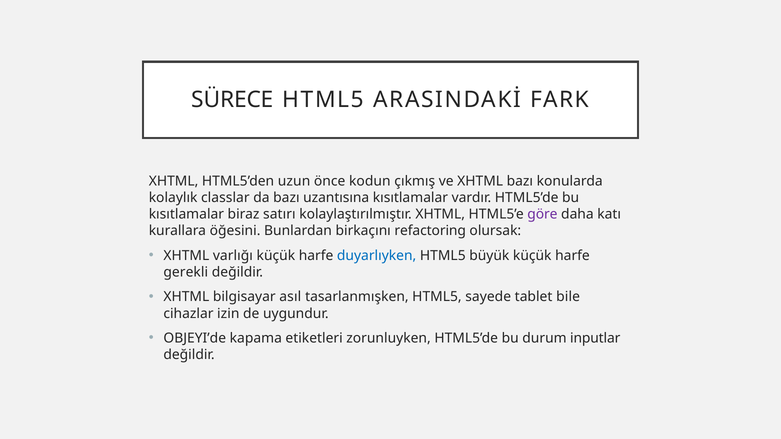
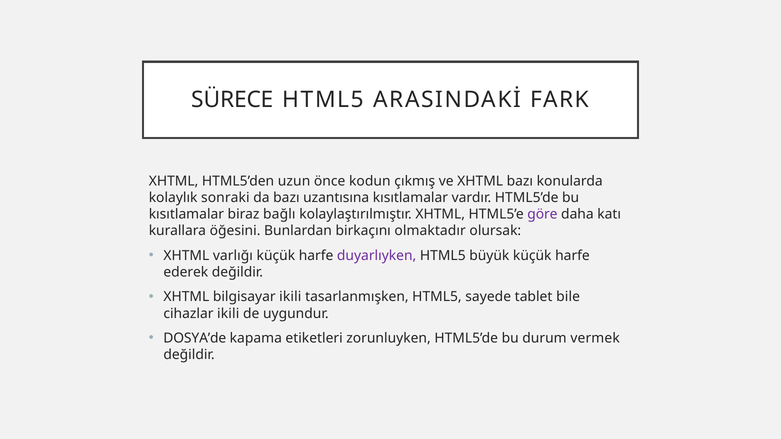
classlar: classlar -> sonraki
satırı: satırı -> bağlı
refactoring: refactoring -> olmaktadır
duyarlıyken colour: blue -> purple
gerekli: gerekli -> ederek
bilgisayar asıl: asıl -> ikili
cihazlar izin: izin -> ikili
OBJEYI’de: OBJEYI’de -> DOSYA’de
inputlar: inputlar -> vermek
